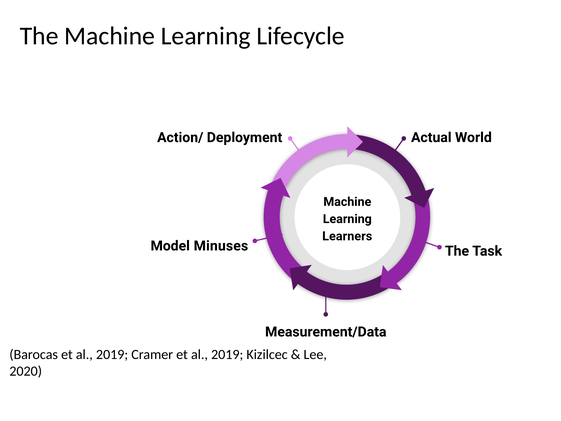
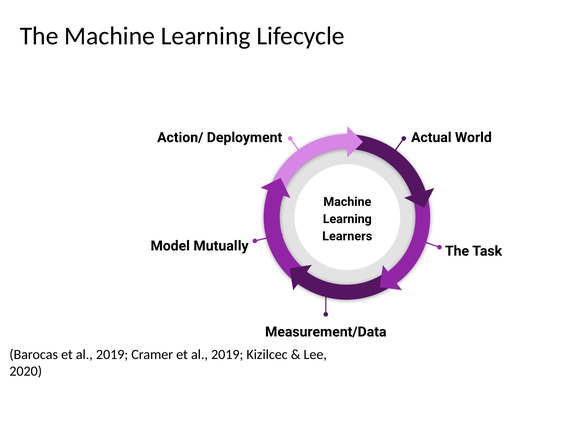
Minuses: Minuses -> Mutually
